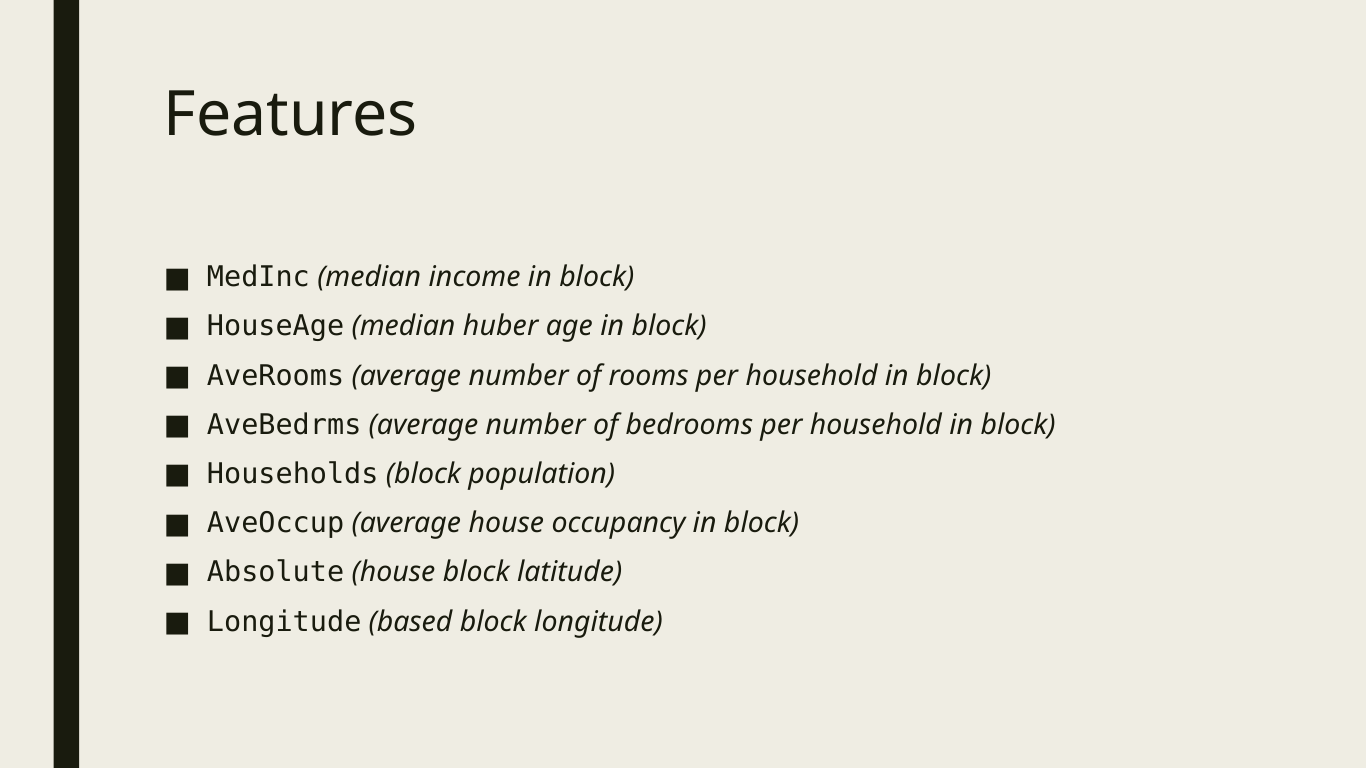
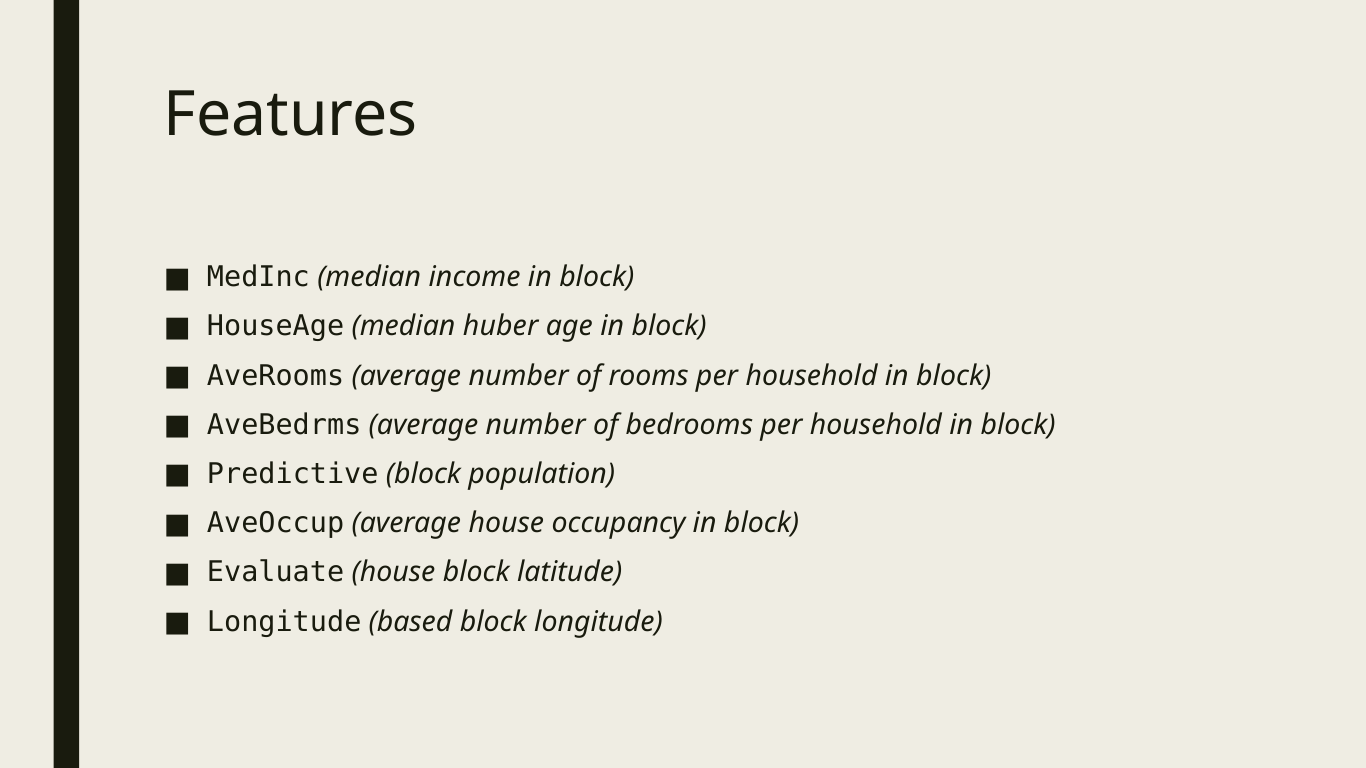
Households: Households -> Predictive
Absolute: Absolute -> Evaluate
